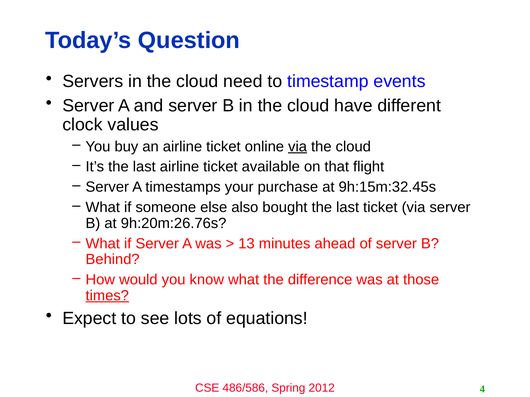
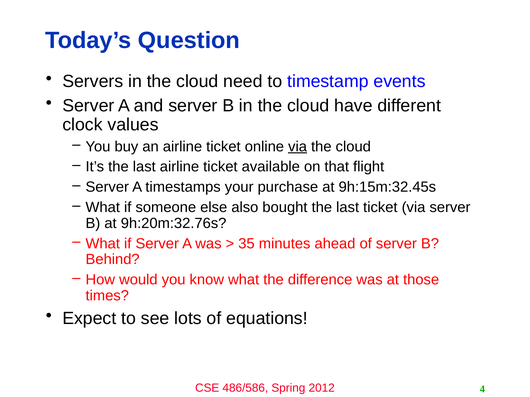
9h:20m:26.76s: 9h:20m:26.76s -> 9h:20m:32.76s
13: 13 -> 35
times underline: present -> none
